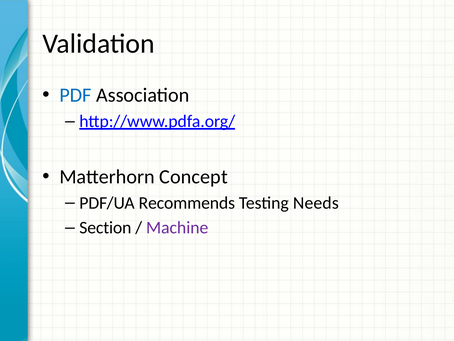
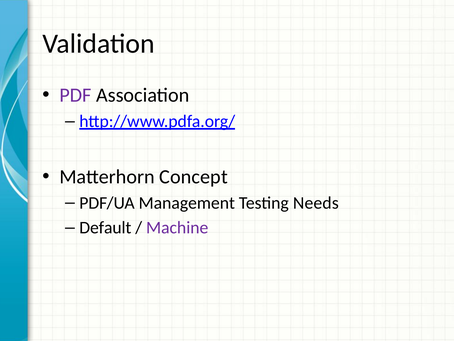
PDF colour: blue -> purple
Recommends: Recommends -> Management
Section: Section -> Default
